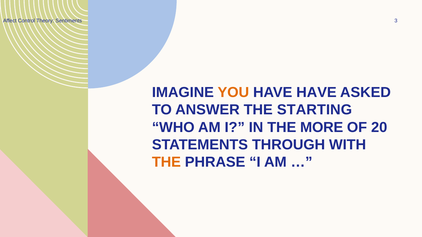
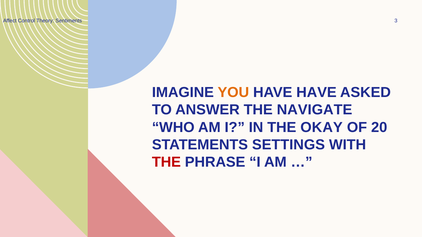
STARTING: STARTING -> NAVIGATE
MORE: MORE -> OKAY
THROUGH: THROUGH -> SETTINGS
THE at (166, 162) colour: orange -> red
